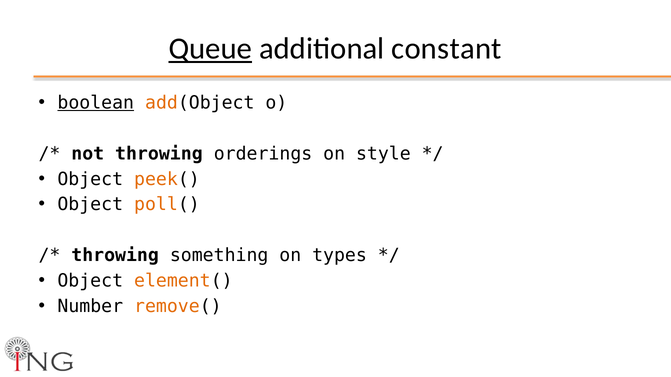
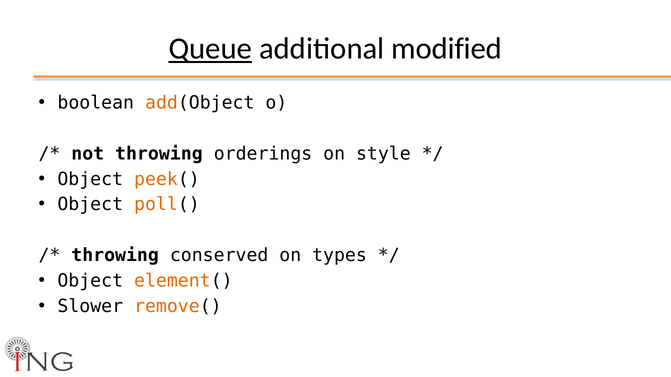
constant: constant -> modified
boolean underline: present -> none
something: something -> conserved
Number: Number -> Slower
